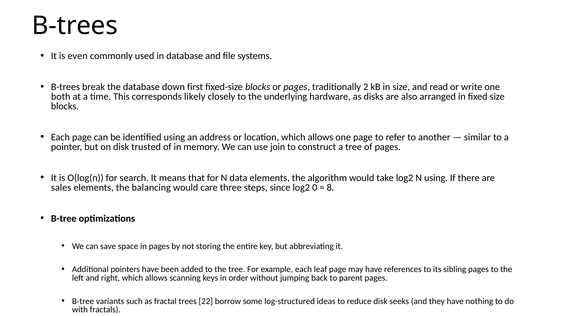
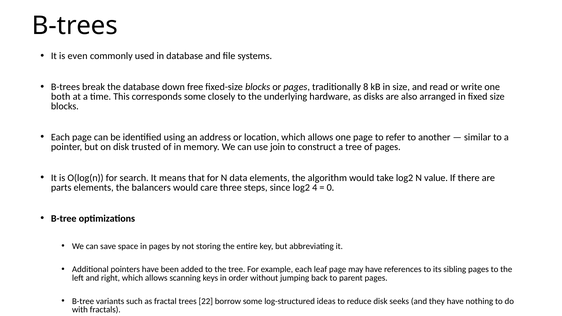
first: first -> free
2: 2 -> 8
corresponds likely: likely -> some
N using: using -> value
sales: sales -> parts
balancing: balancing -> balancers
0: 0 -> 4
8: 8 -> 0
